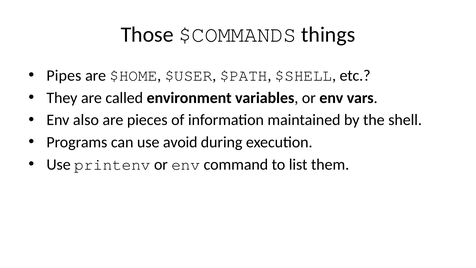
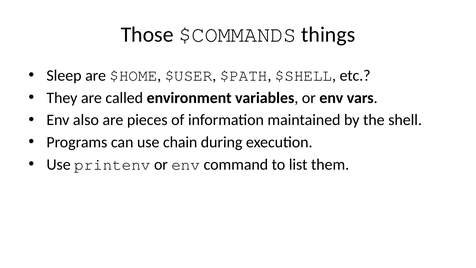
Pipes: Pipes -> Sleep
avoid: avoid -> chain
